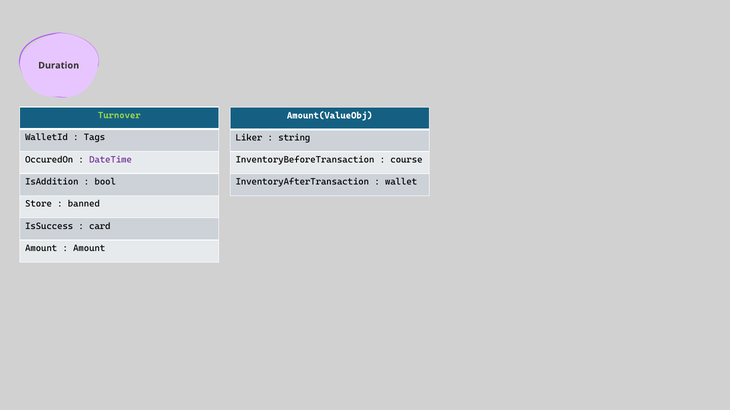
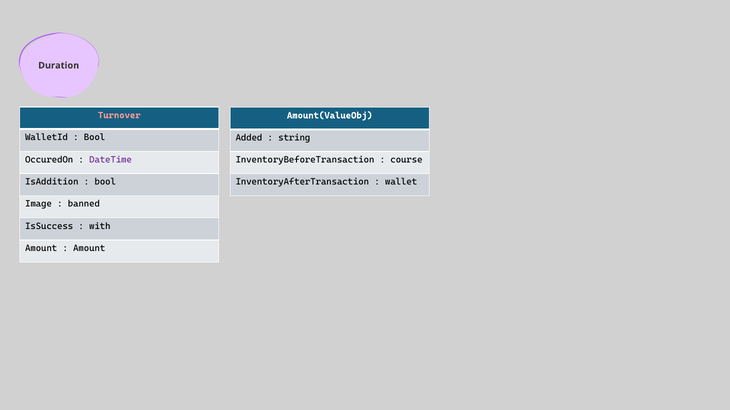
Turnover colour: light green -> pink
Tags at (95, 138): Tags -> Bool
Liker: Liker -> Added
Store: Store -> Image
card: card -> with
